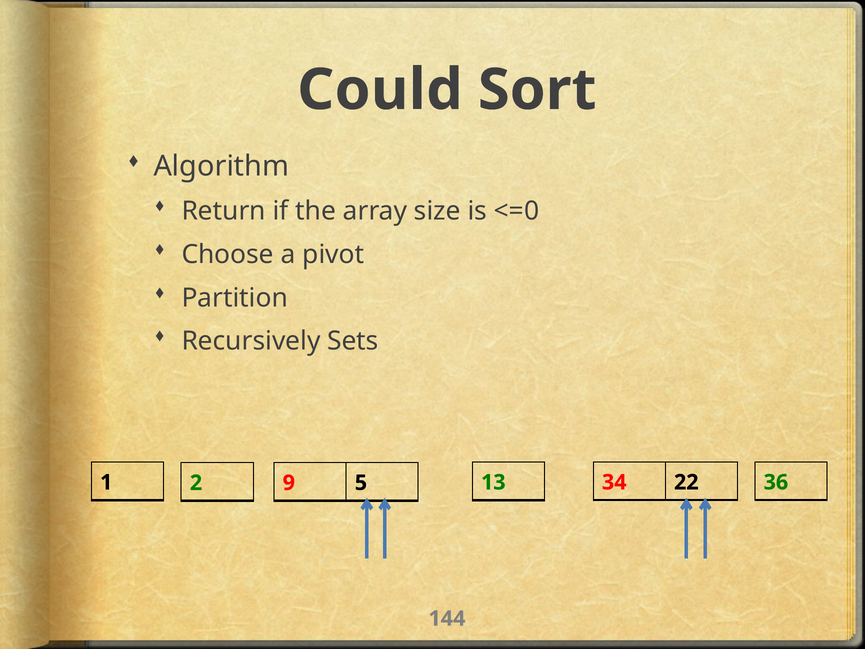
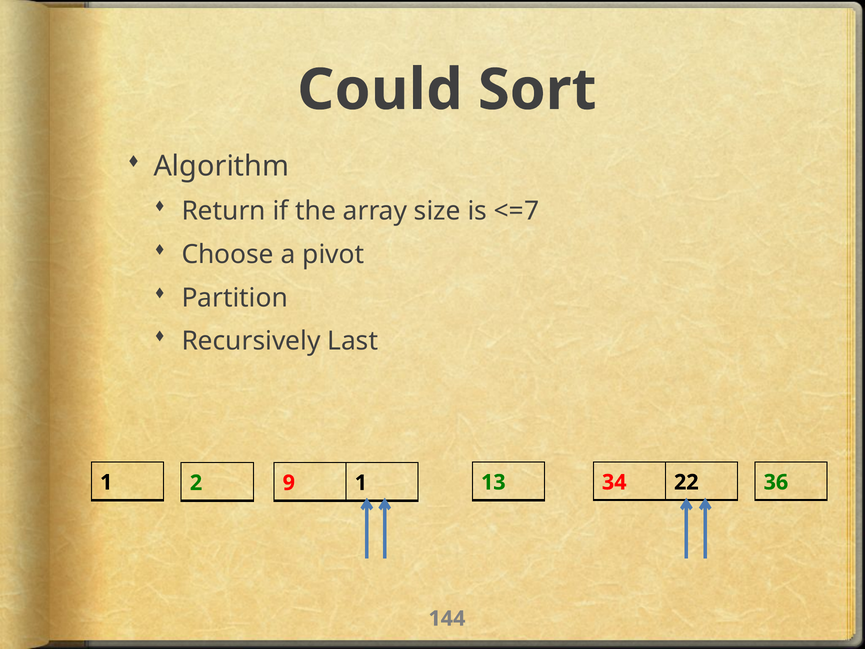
<=0: <=0 -> <=7
Sets: Sets -> Last
9 5: 5 -> 1
